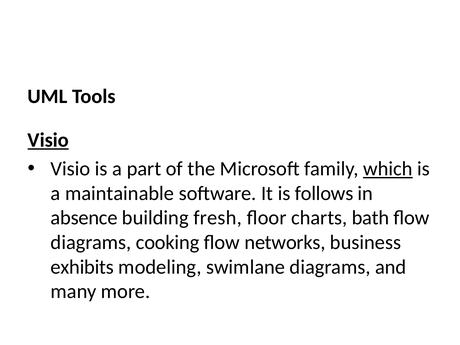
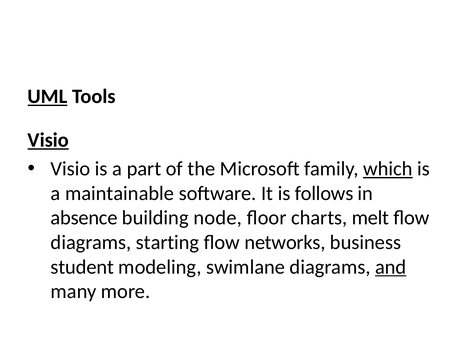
UML underline: none -> present
fresh: fresh -> node
bath: bath -> melt
cooking: cooking -> starting
exhibits: exhibits -> student
and underline: none -> present
